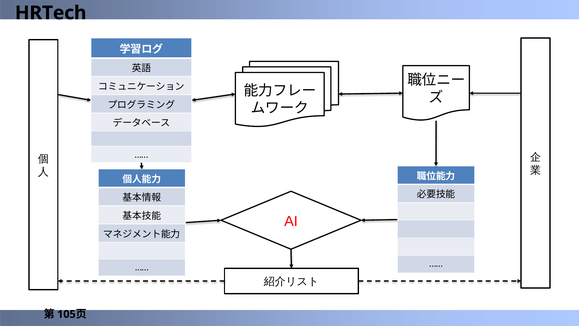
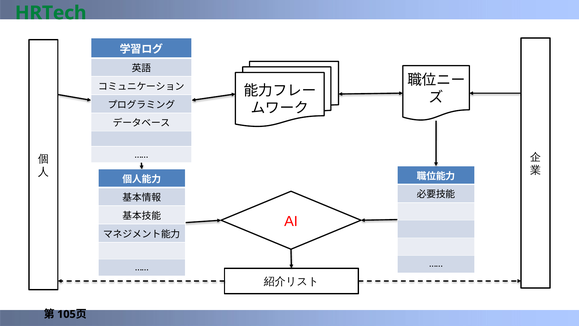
HRTech colour: black -> green
